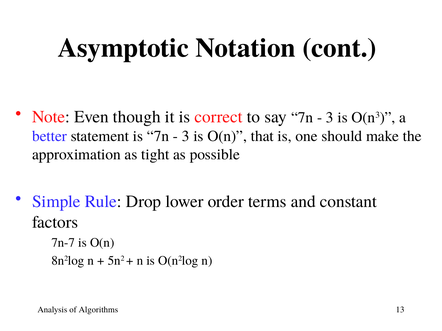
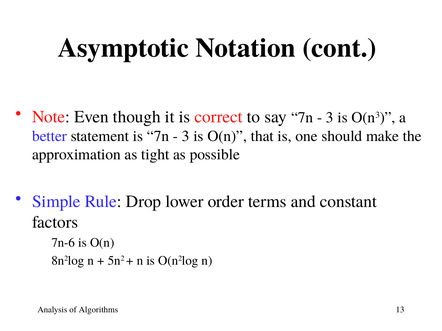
7n-7: 7n-7 -> 7n-6
